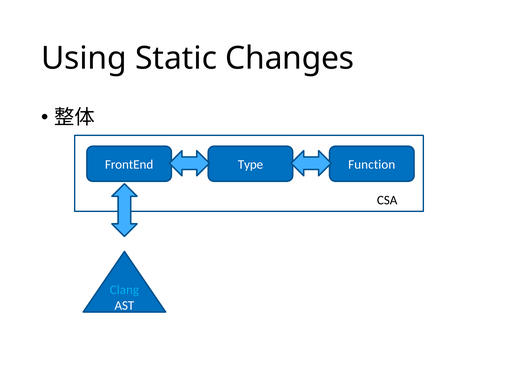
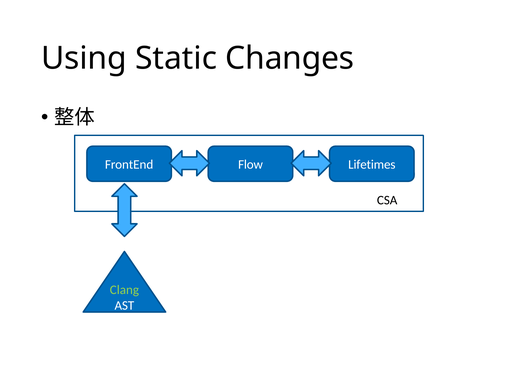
Type: Type -> Flow
Function: Function -> Lifetimes
Clang colour: light blue -> light green
